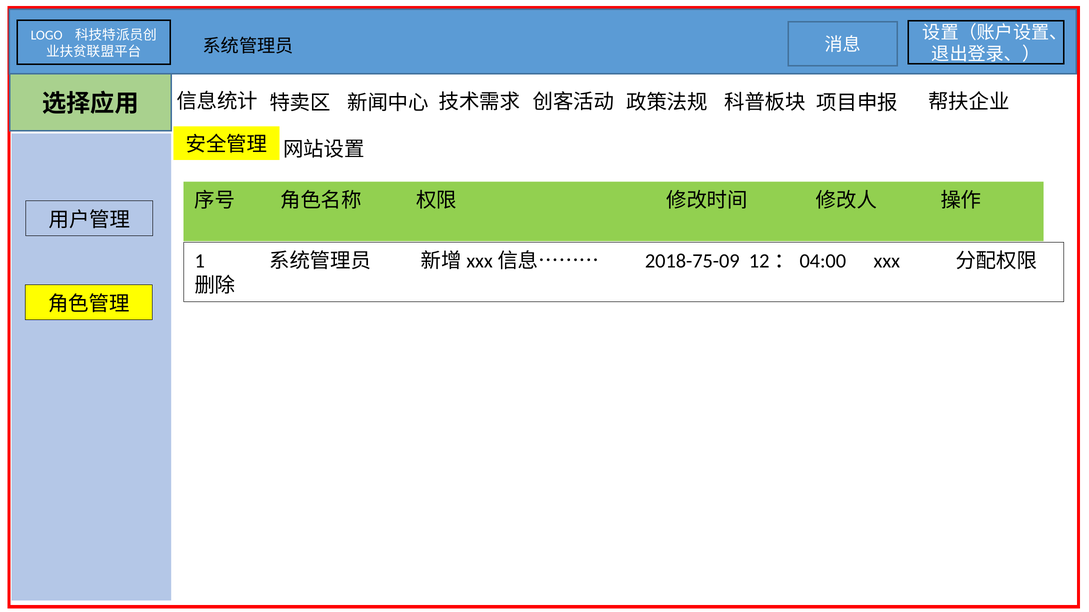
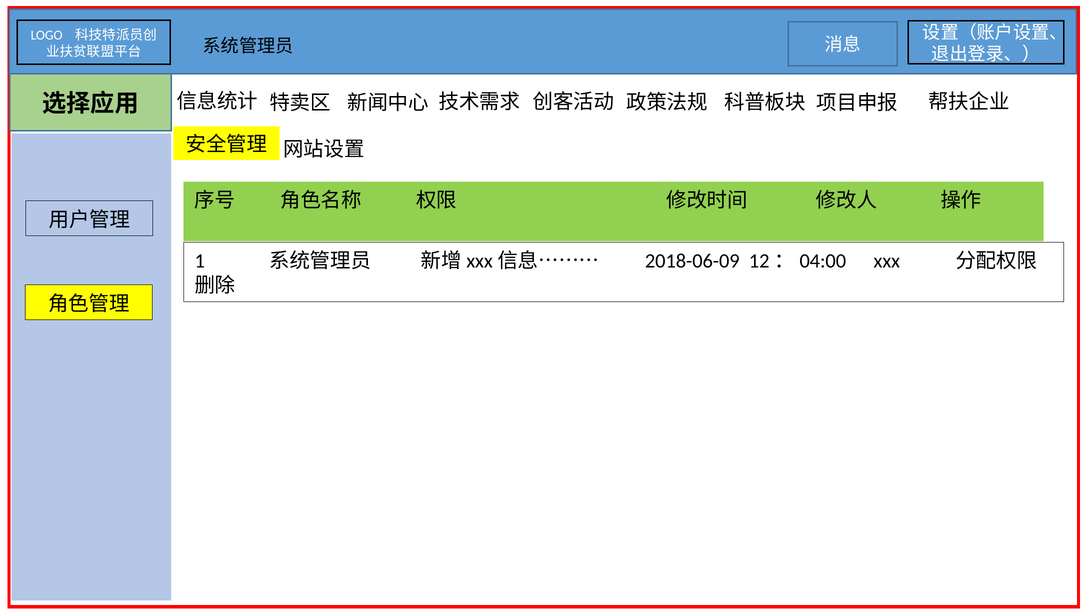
2018-75-09: 2018-75-09 -> 2018-06-09
